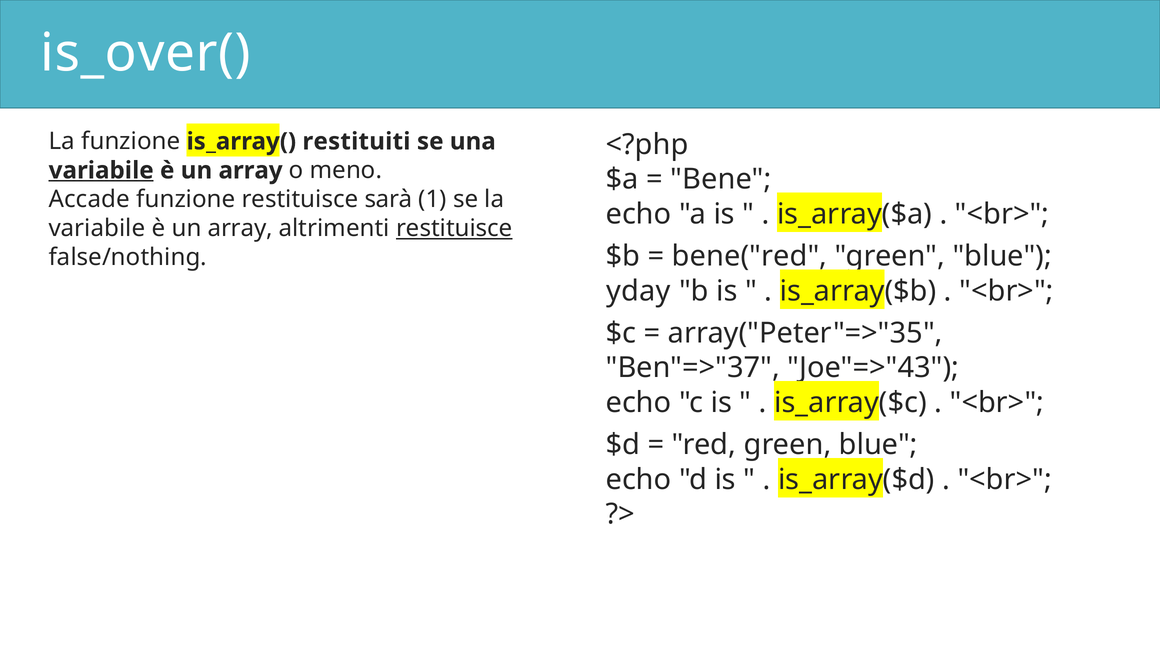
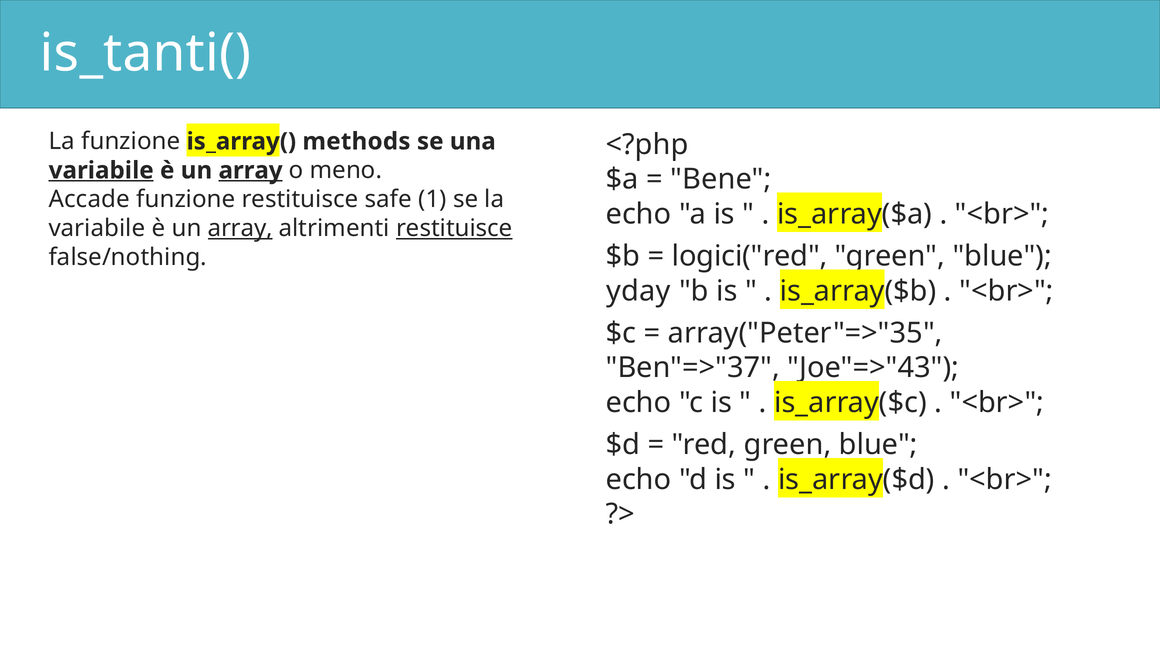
is_over(: is_over( -> is_tanti(
restituiti: restituiti -> methods
array at (251, 171) underline: none -> present
sarà: sarà -> safe
array at (240, 229) underline: none -> present
bene("red: bene("red -> logici("red
